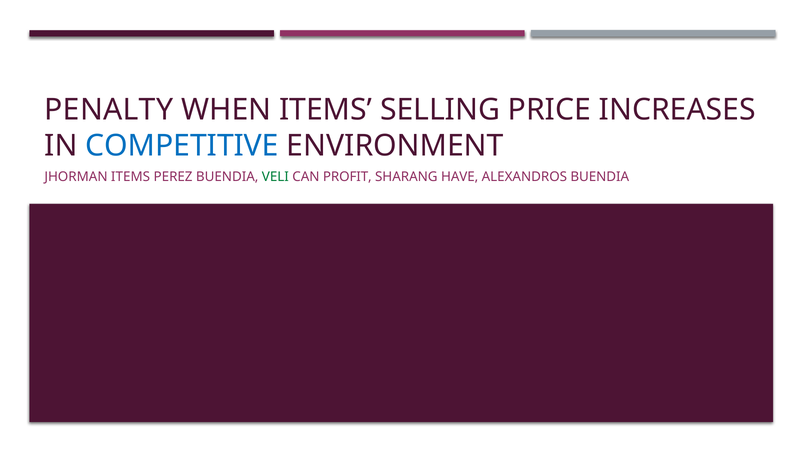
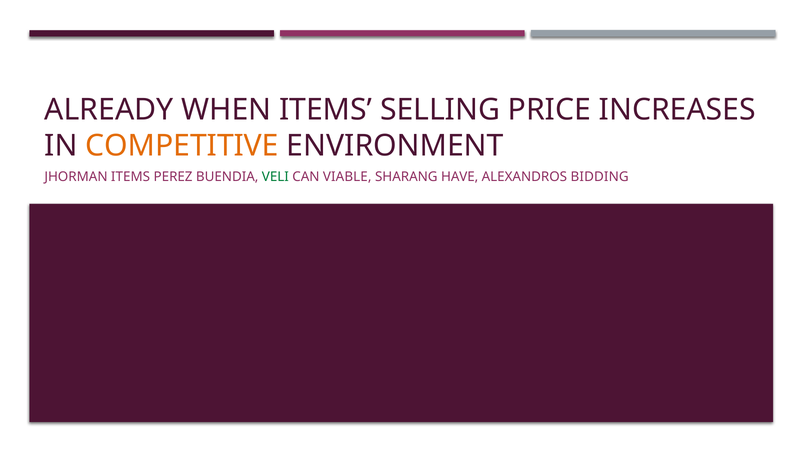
PENALTY: PENALTY -> ALREADY
COMPETITIVE colour: blue -> orange
PROFIT: PROFIT -> VIABLE
ALEXANDROS BUENDIA: BUENDIA -> BIDDING
